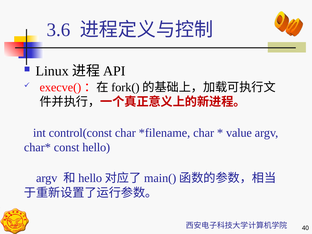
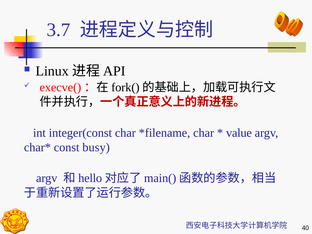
3.6: 3.6 -> 3.7
control(const: control(const -> integer(const
const hello: hello -> busy
